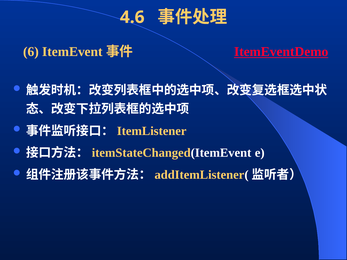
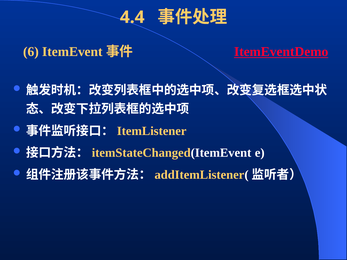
4.6: 4.6 -> 4.4
